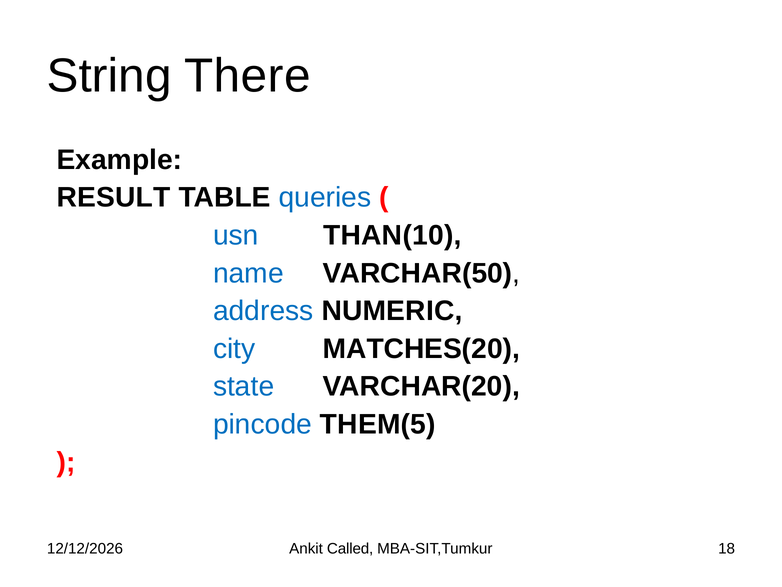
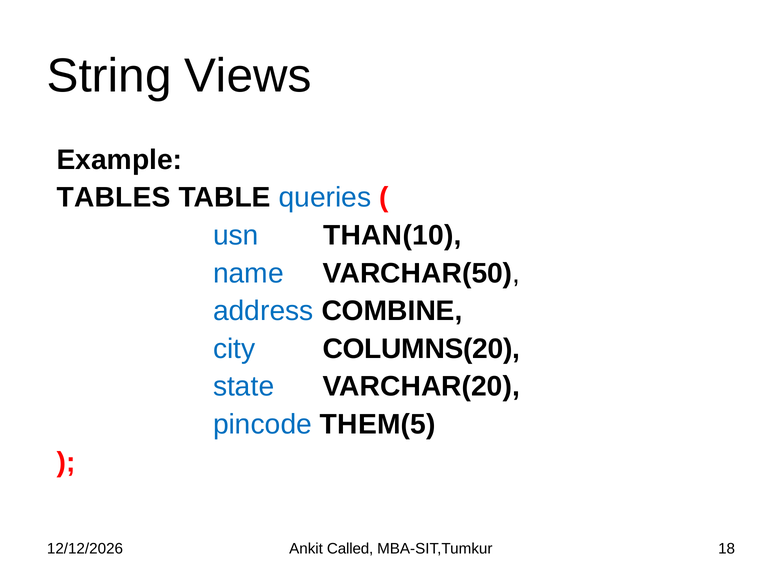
There: There -> Views
RESULT: RESULT -> TABLES
NUMERIC: NUMERIC -> COMBINE
MATCHES(20: MATCHES(20 -> COLUMNS(20
